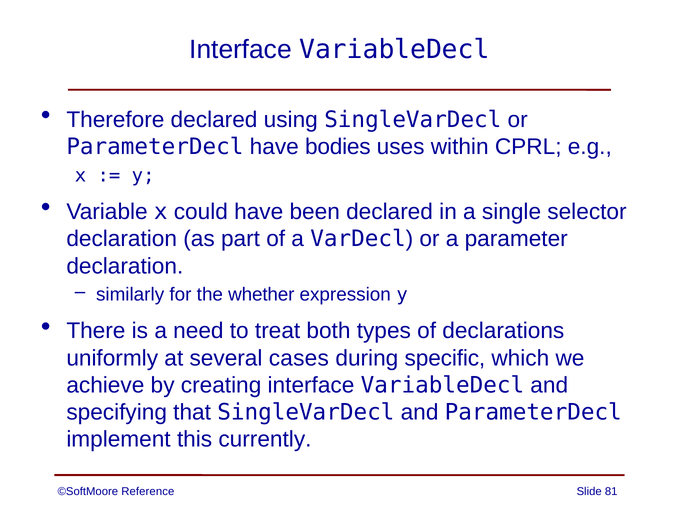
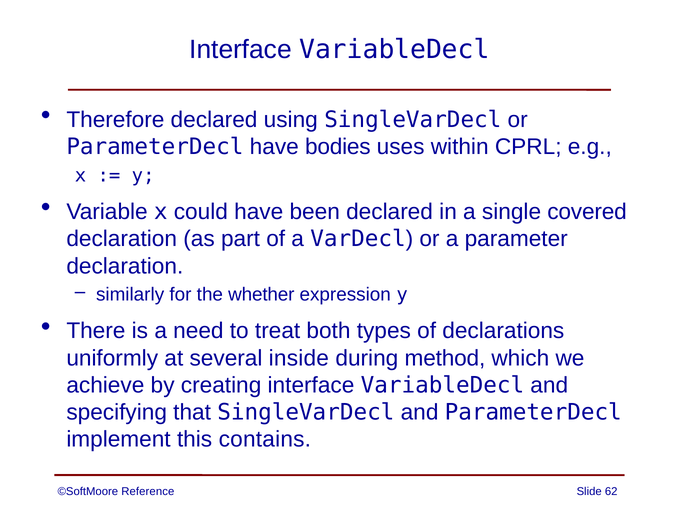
selector: selector -> covered
cases: cases -> inside
specific: specific -> method
currently: currently -> contains
81: 81 -> 62
